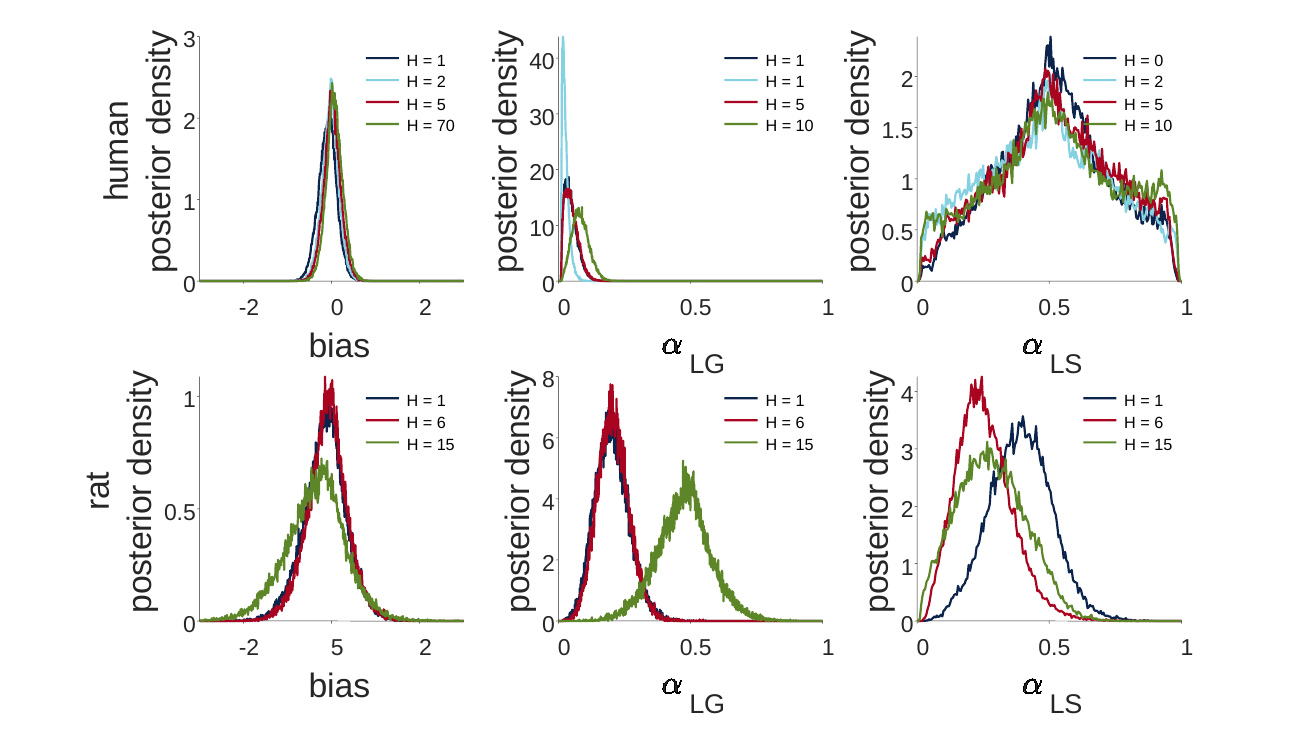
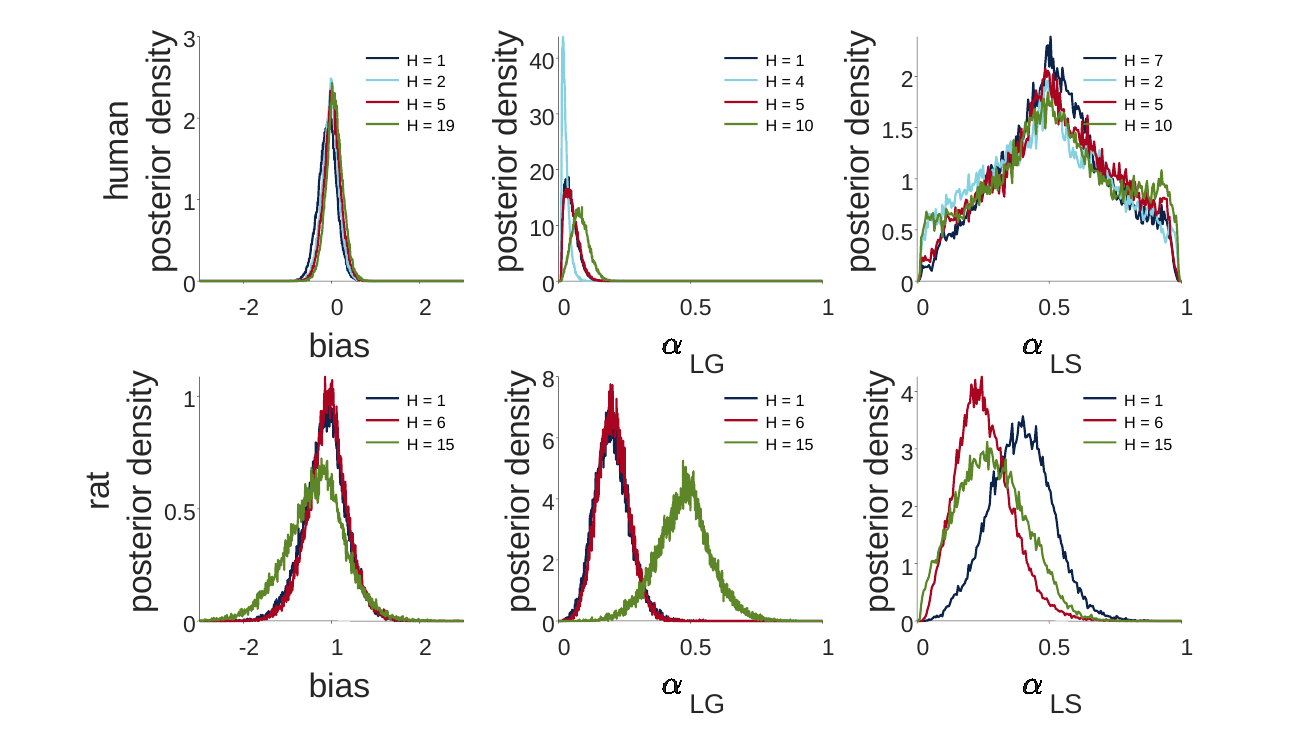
0 at (1159, 61): 0 -> 7
1 at (800, 82): 1 -> 4
70: 70 -> 19
-2 5: 5 -> 1
